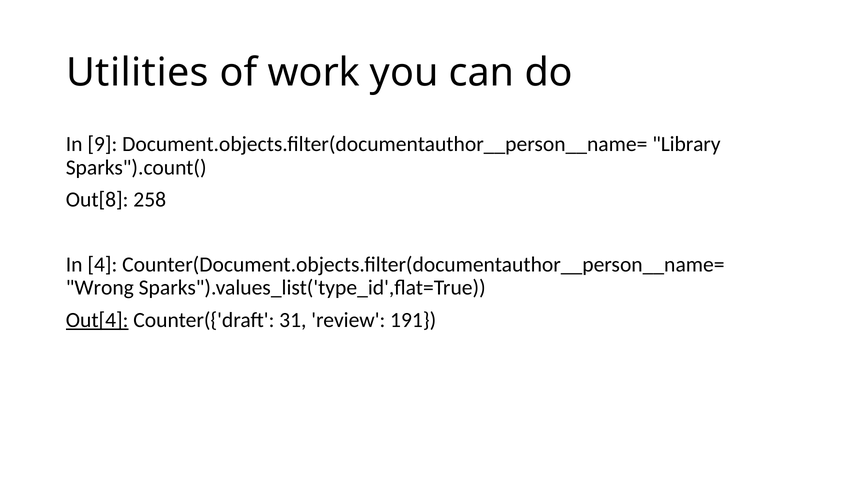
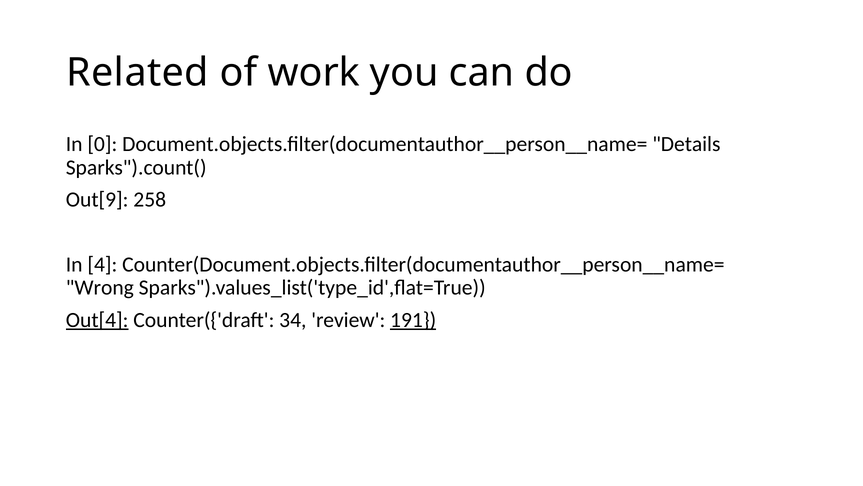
Utilities: Utilities -> Related
9: 9 -> 0
Library: Library -> Details
Out[8: Out[8 -> Out[9
31: 31 -> 34
191 underline: none -> present
